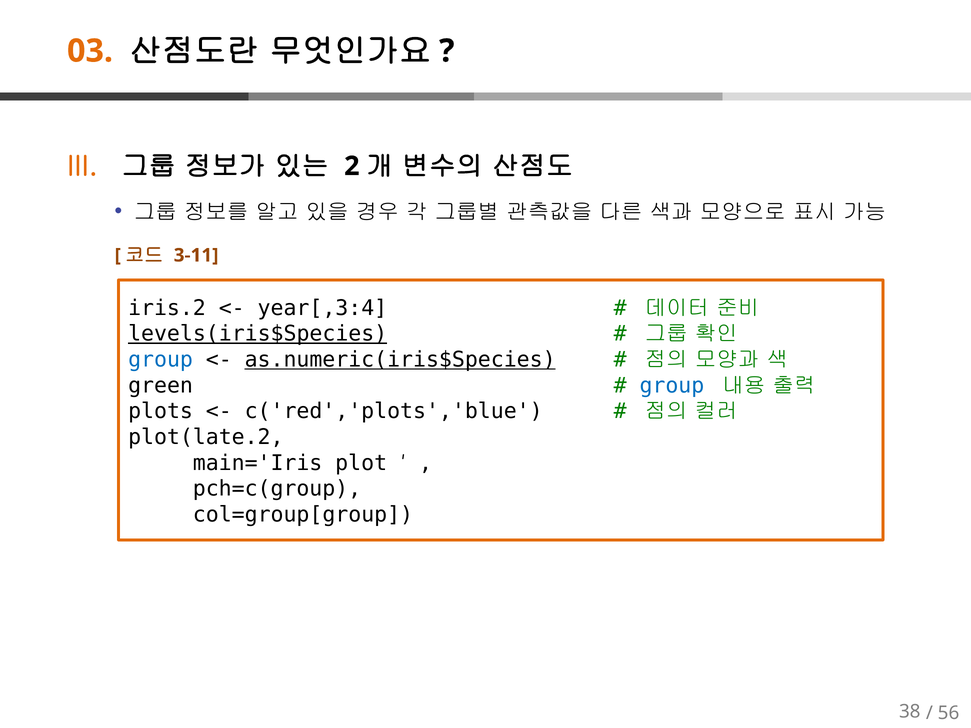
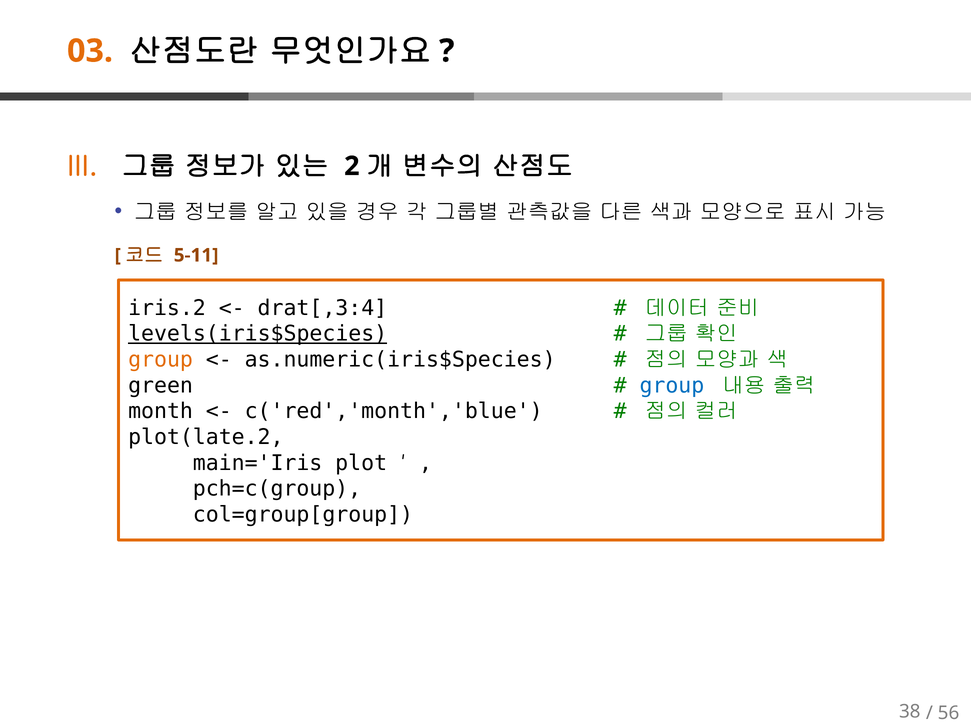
3-11: 3-11 -> 5-11
year[,3:4: year[,3:4 -> drat[,3:4
group at (161, 360) colour: blue -> orange
as.numeric(iris$Species underline: present -> none
plots: plots -> month
c('red','plots','blue: c('red','plots','blue -> c('red','month','blue
